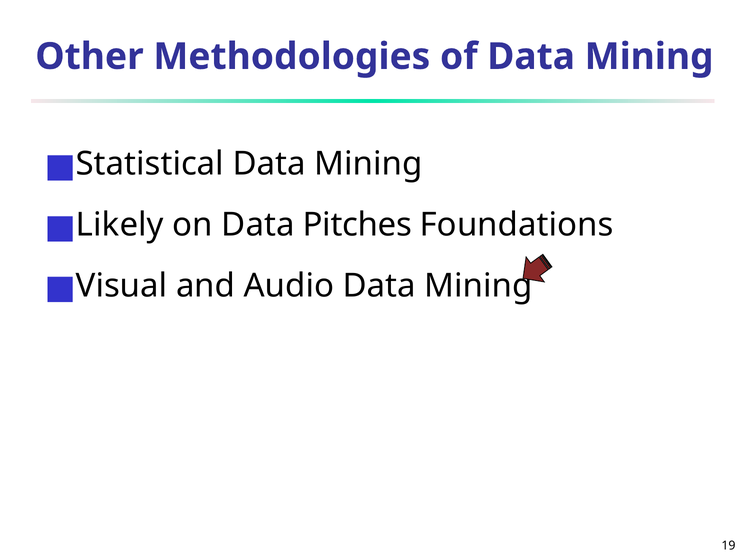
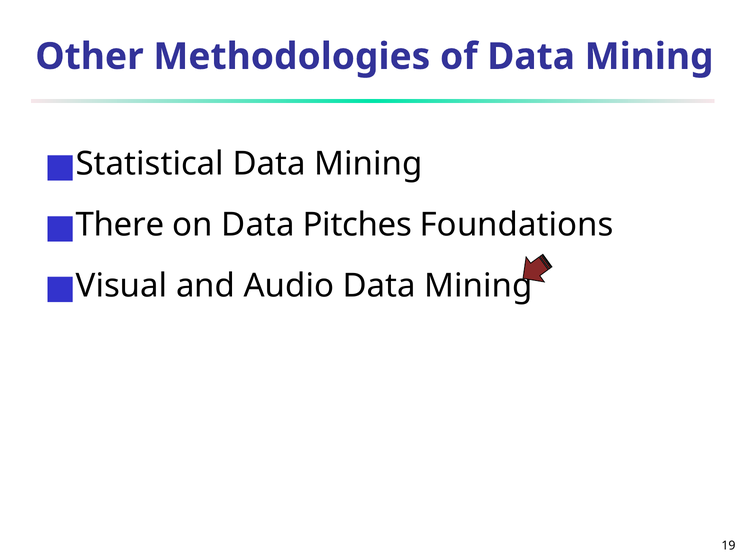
Likely: Likely -> There
